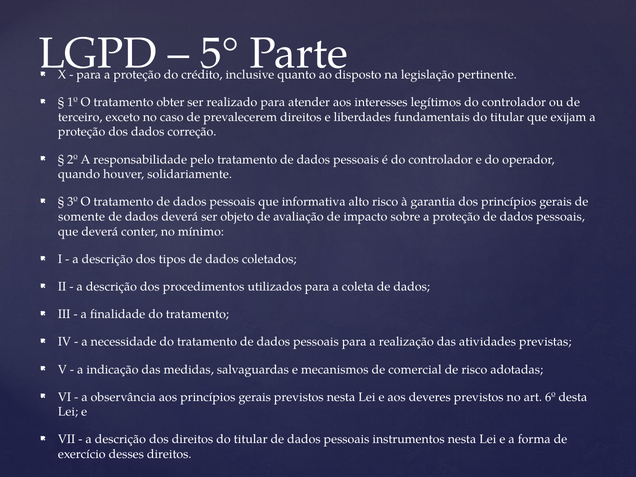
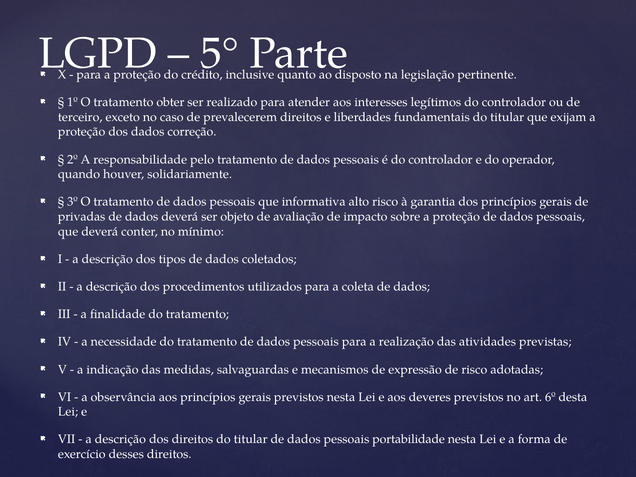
somente: somente -> privadas
comercial: comercial -> expressão
instrumentos: instrumentos -> portabilidade
